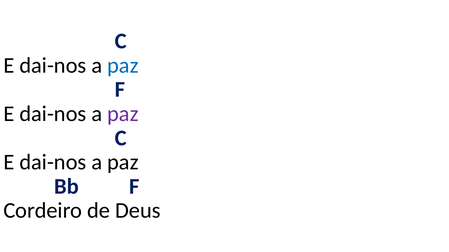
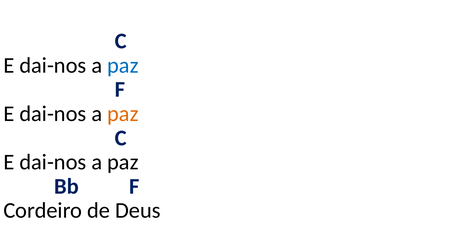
paz at (123, 114) colour: purple -> orange
